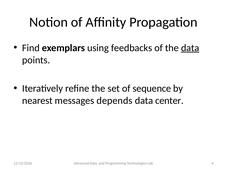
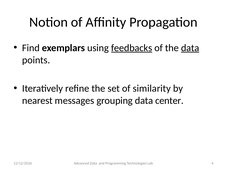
feedbacks underline: none -> present
sequence: sequence -> similarity
depends: depends -> grouping
